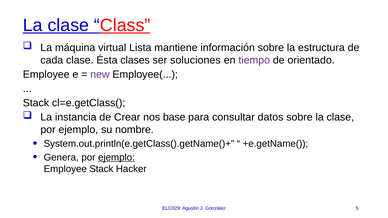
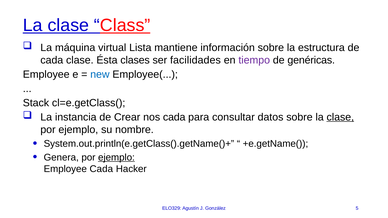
soluciones: soluciones -> facilidades
orientado: orientado -> genéricas
new colour: purple -> blue
nos base: base -> cada
clase at (340, 117) underline: none -> present
Employee Stack: Stack -> Cada
